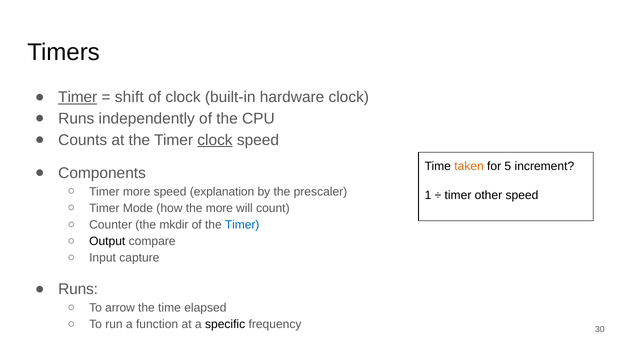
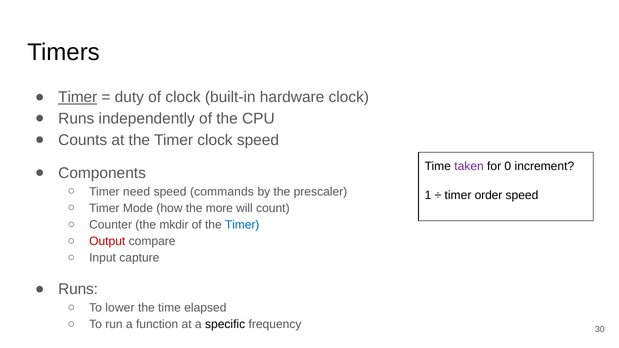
shift: shift -> duty
clock at (215, 140) underline: present -> none
taken colour: orange -> purple
5: 5 -> 0
Timer more: more -> need
explanation: explanation -> commands
other: other -> order
Output colour: black -> red
arrow: arrow -> lower
